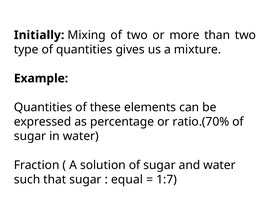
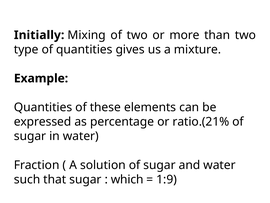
ratio.(70%: ratio.(70% -> ratio.(21%
equal: equal -> which
1:7: 1:7 -> 1:9
